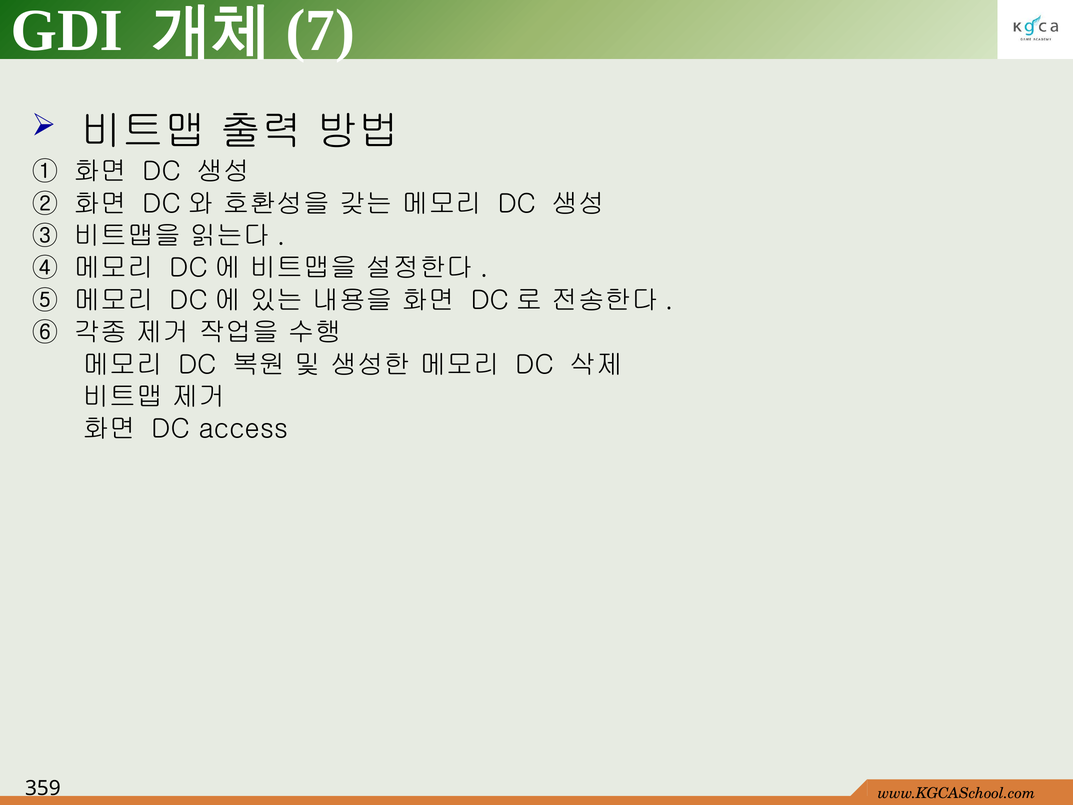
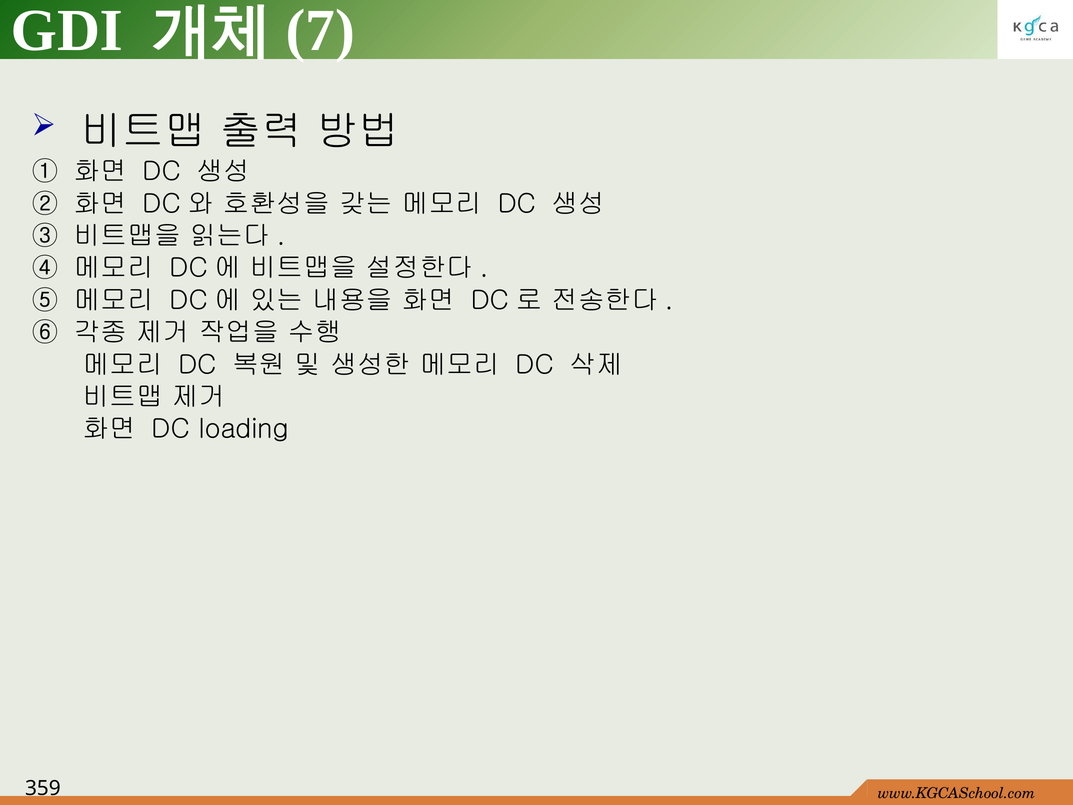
access: access -> loading
